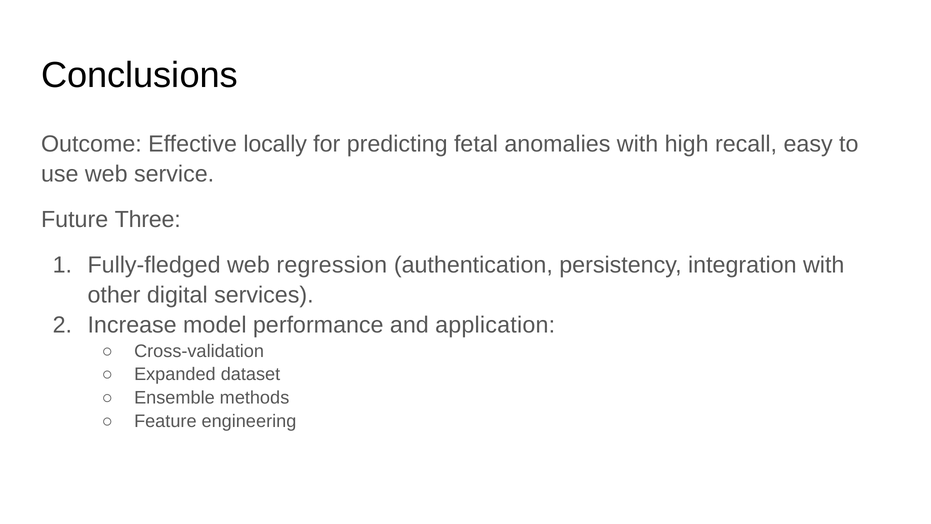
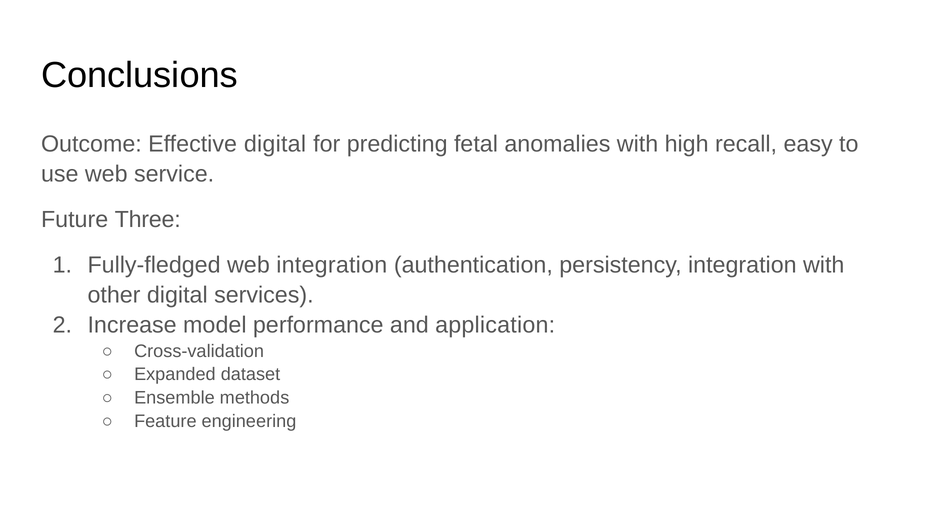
Effective locally: locally -> digital
web regression: regression -> integration
